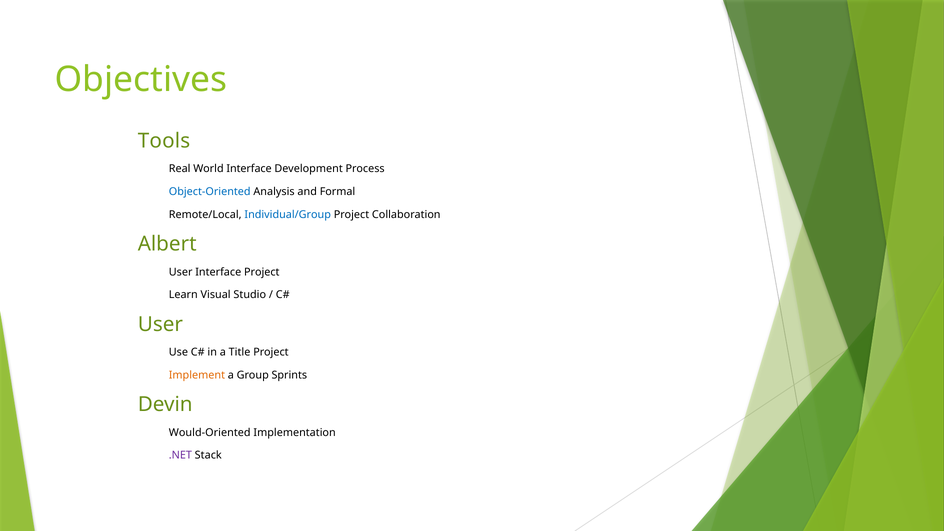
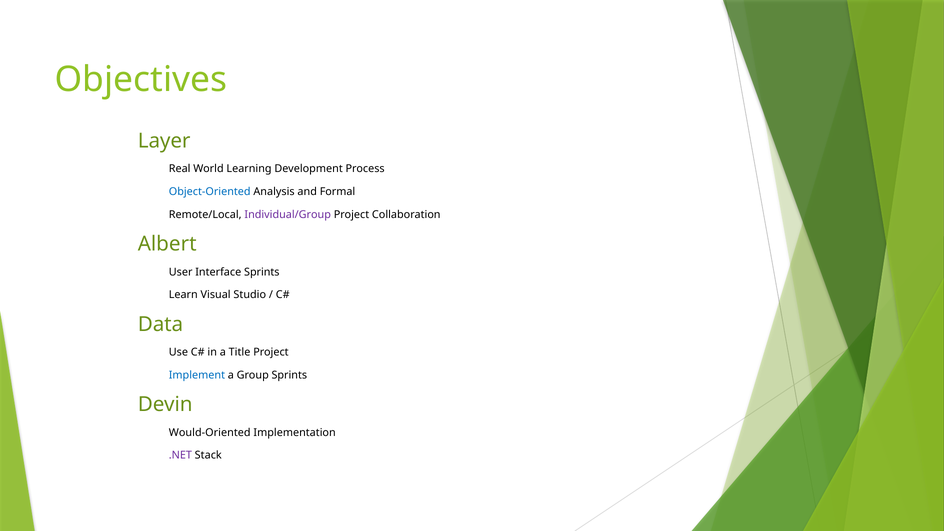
Tools: Tools -> Layer
World Interface: Interface -> Learning
Individual/Group colour: blue -> purple
Interface Project: Project -> Sprints
User at (160, 324): User -> Data
Implement colour: orange -> blue
